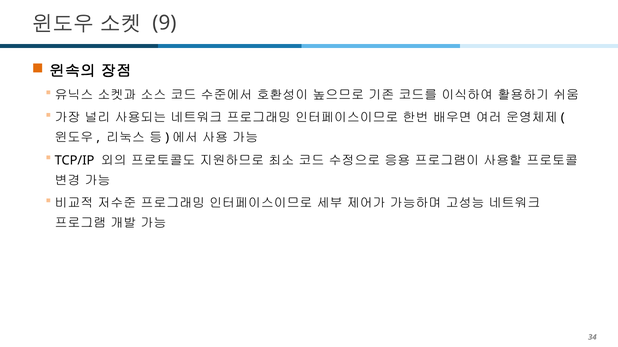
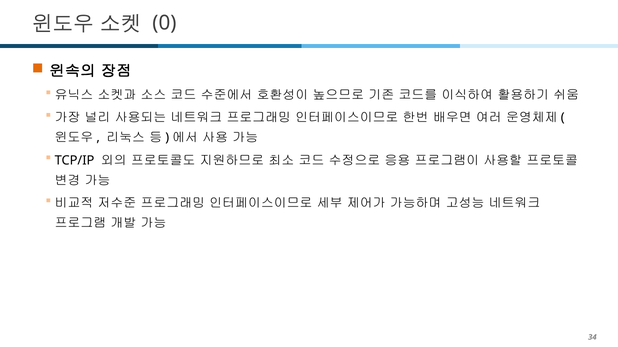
9: 9 -> 0
